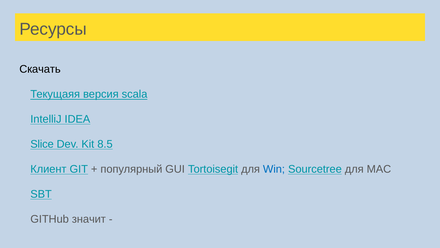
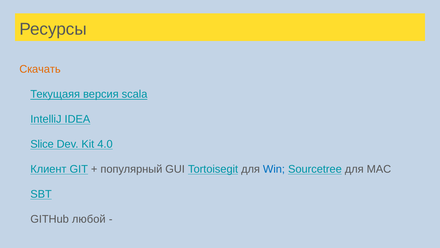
Скачать colour: black -> orange
8.5: 8.5 -> 4.0
значит: значит -> любой
